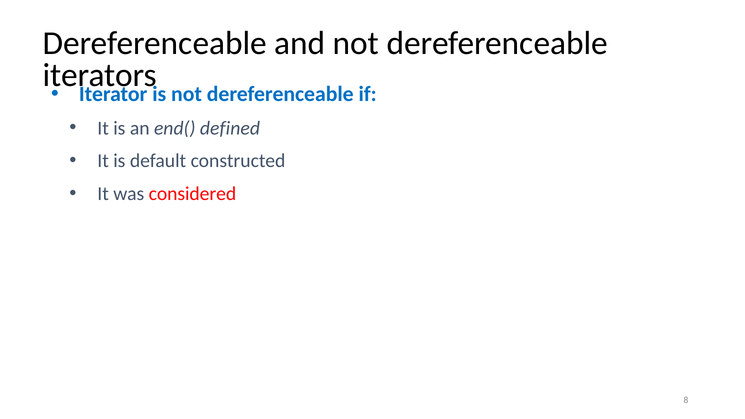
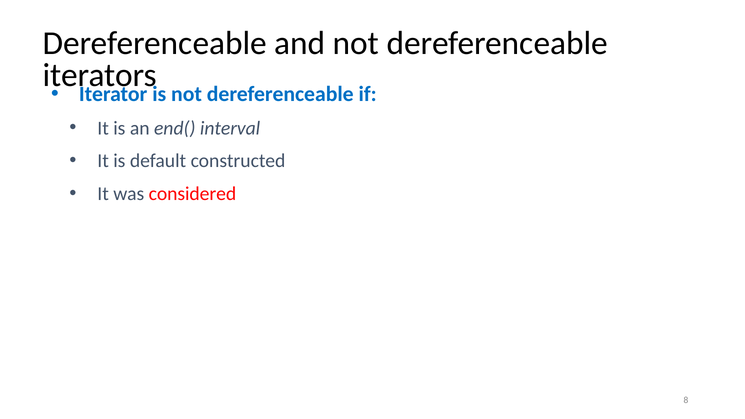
defined: defined -> interval
